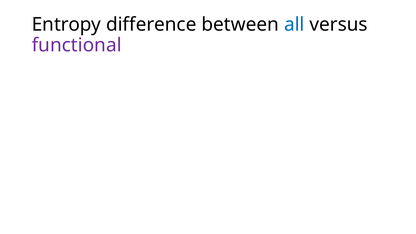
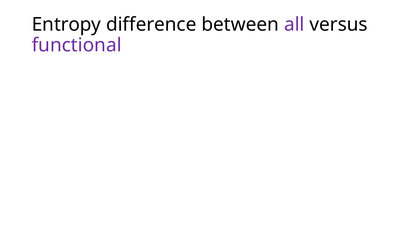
all colour: blue -> purple
